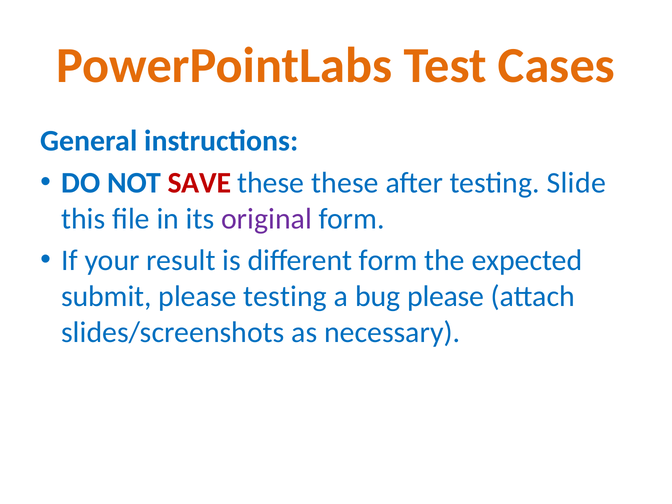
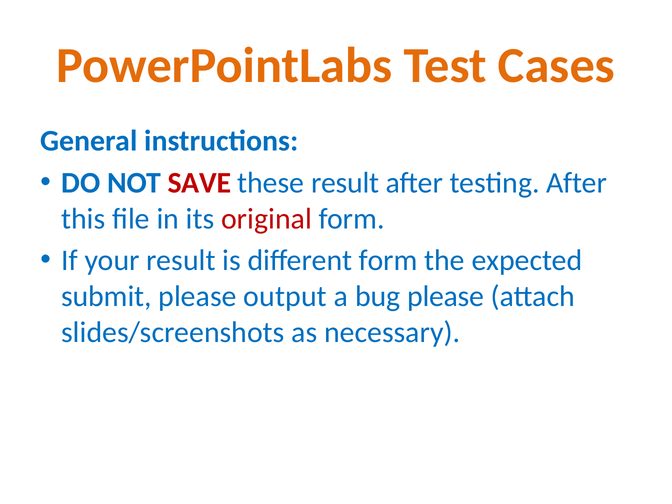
these these: these -> result
testing Slide: Slide -> After
original colour: purple -> red
please testing: testing -> output
